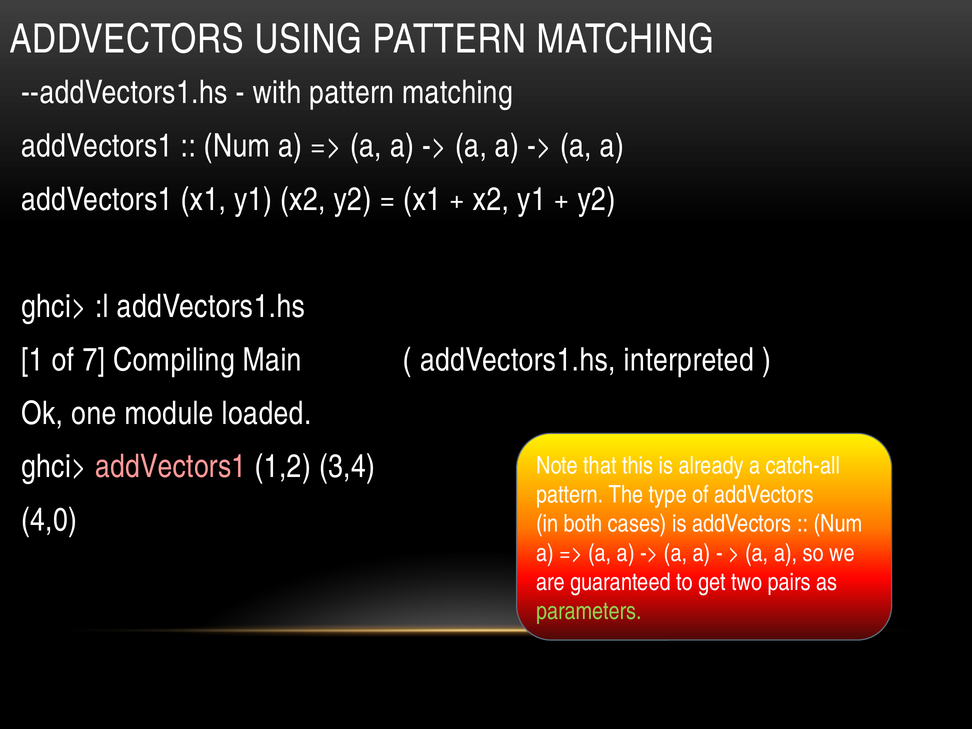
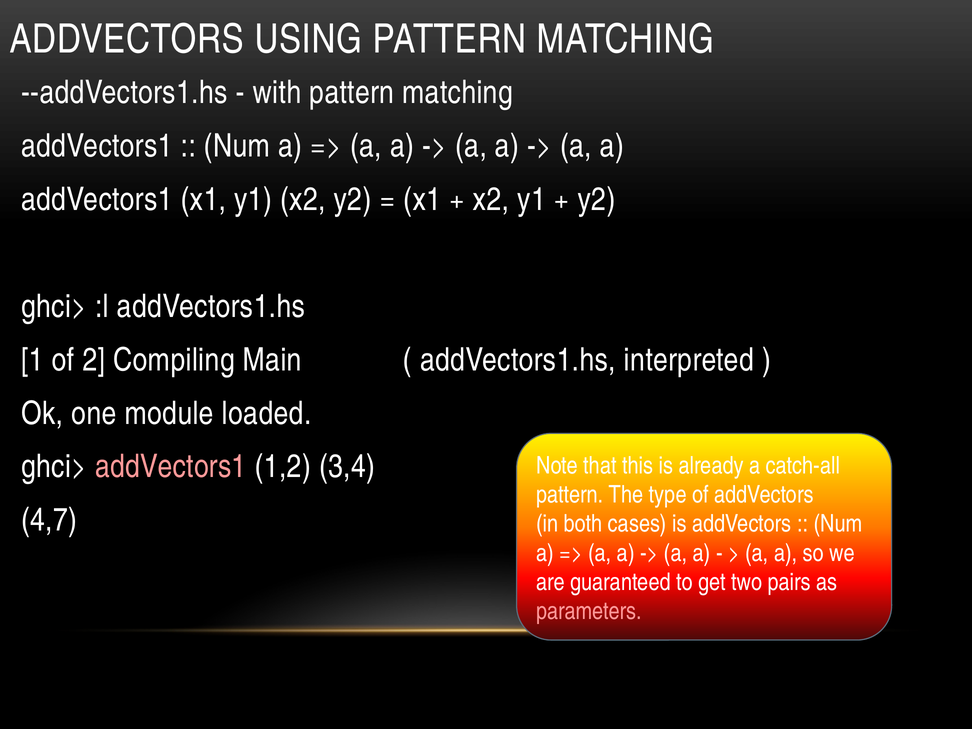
7: 7 -> 2
4,0: 4,0 -> 4,7
parameters colour: light green -> pink
